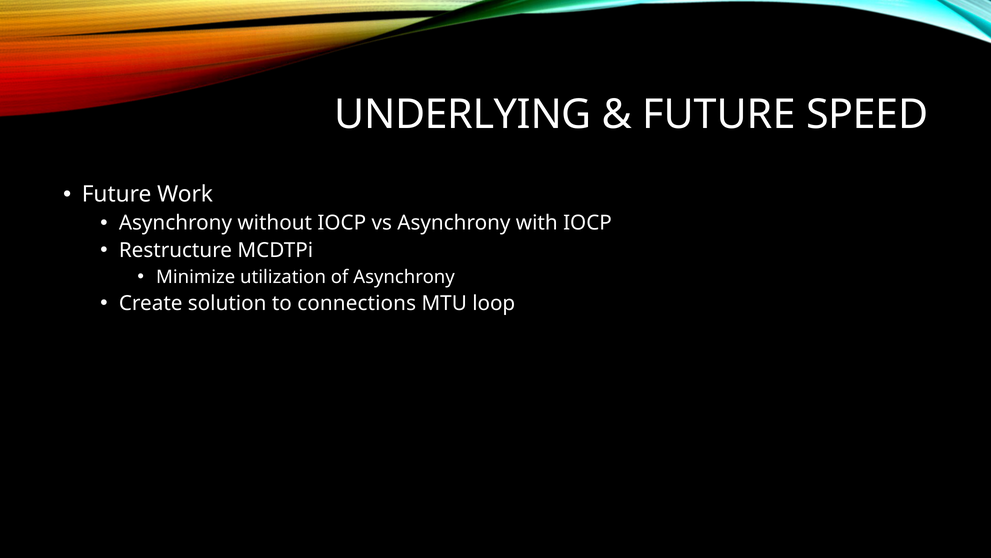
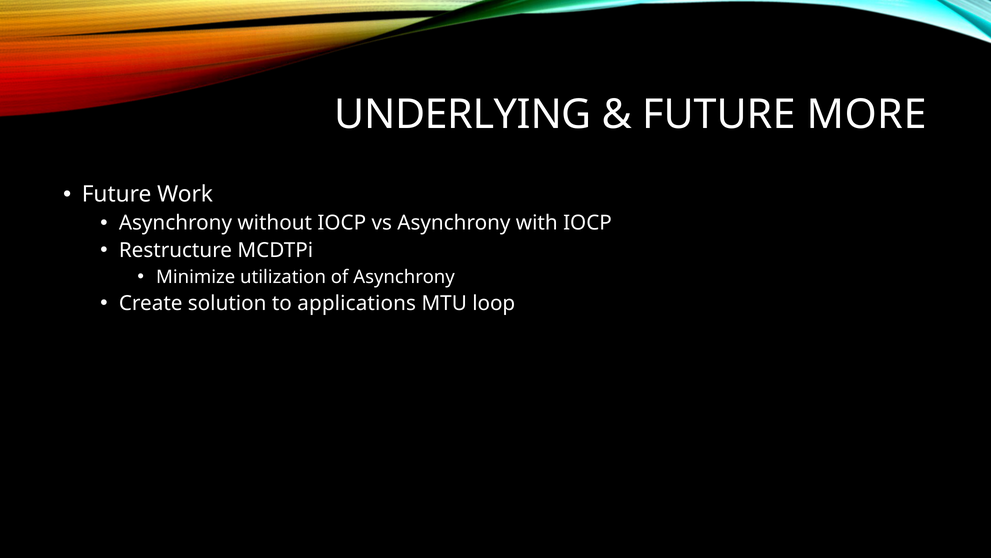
SPEED: SPEED -> MORE
connections: connections -> applications
